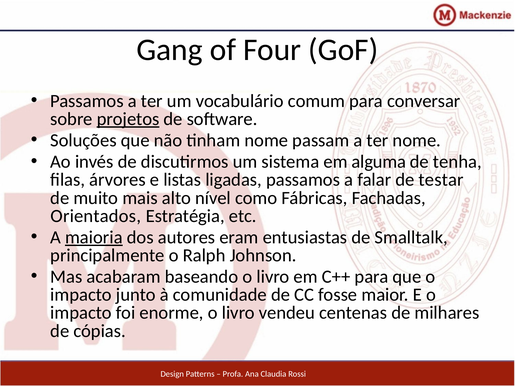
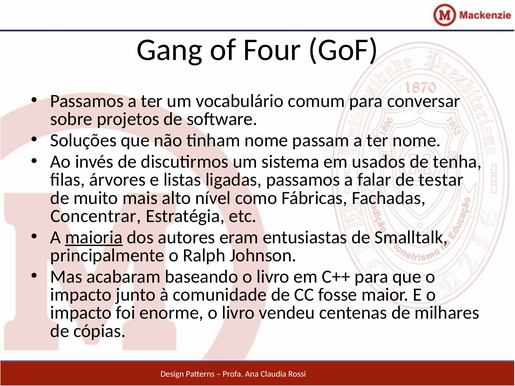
projetos underline: present -> none
alguma: alguma -> usados
Orientados: Orientados -> Concentrar
